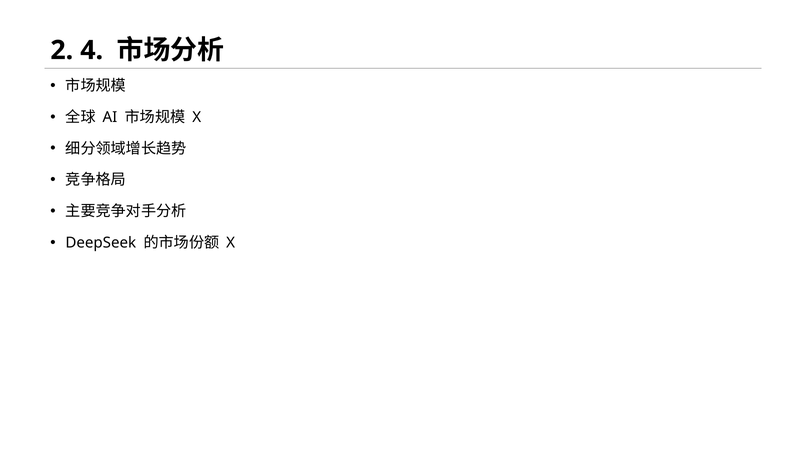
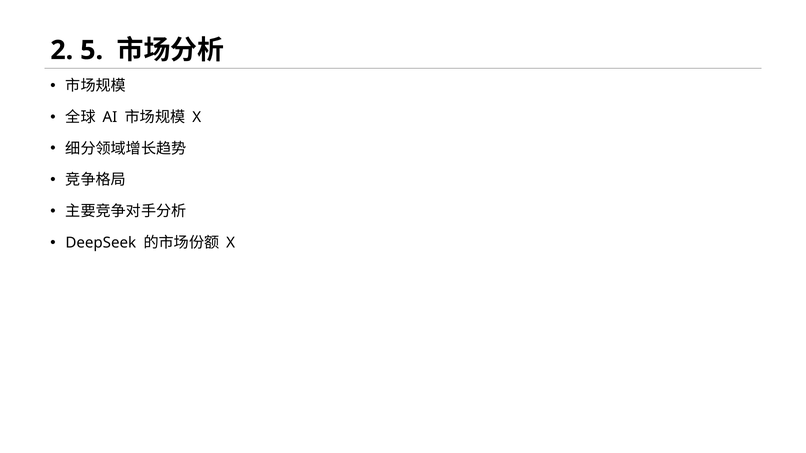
4: 4 -> 5
